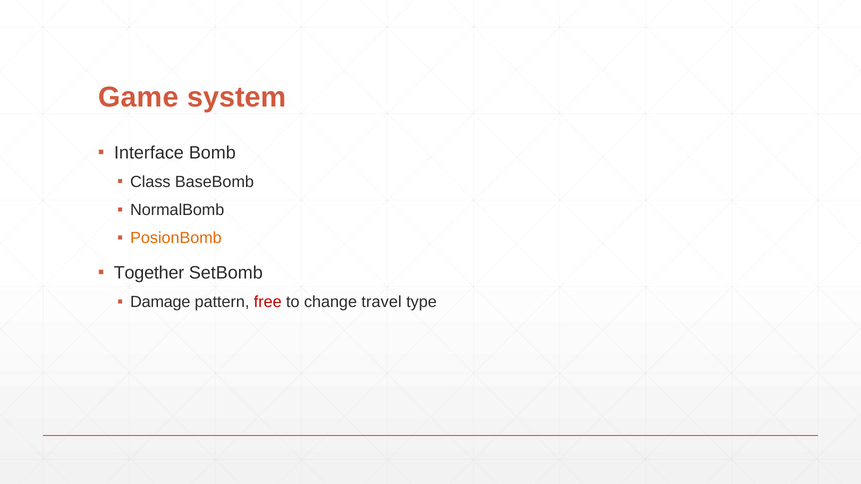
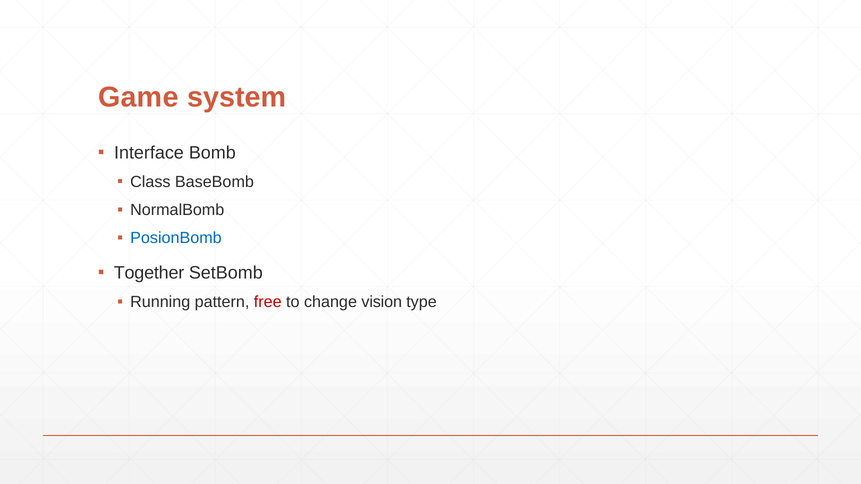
PosionBomb colour: orange -> blue
Damage: Damage -> Running
travel: travel -> vision
